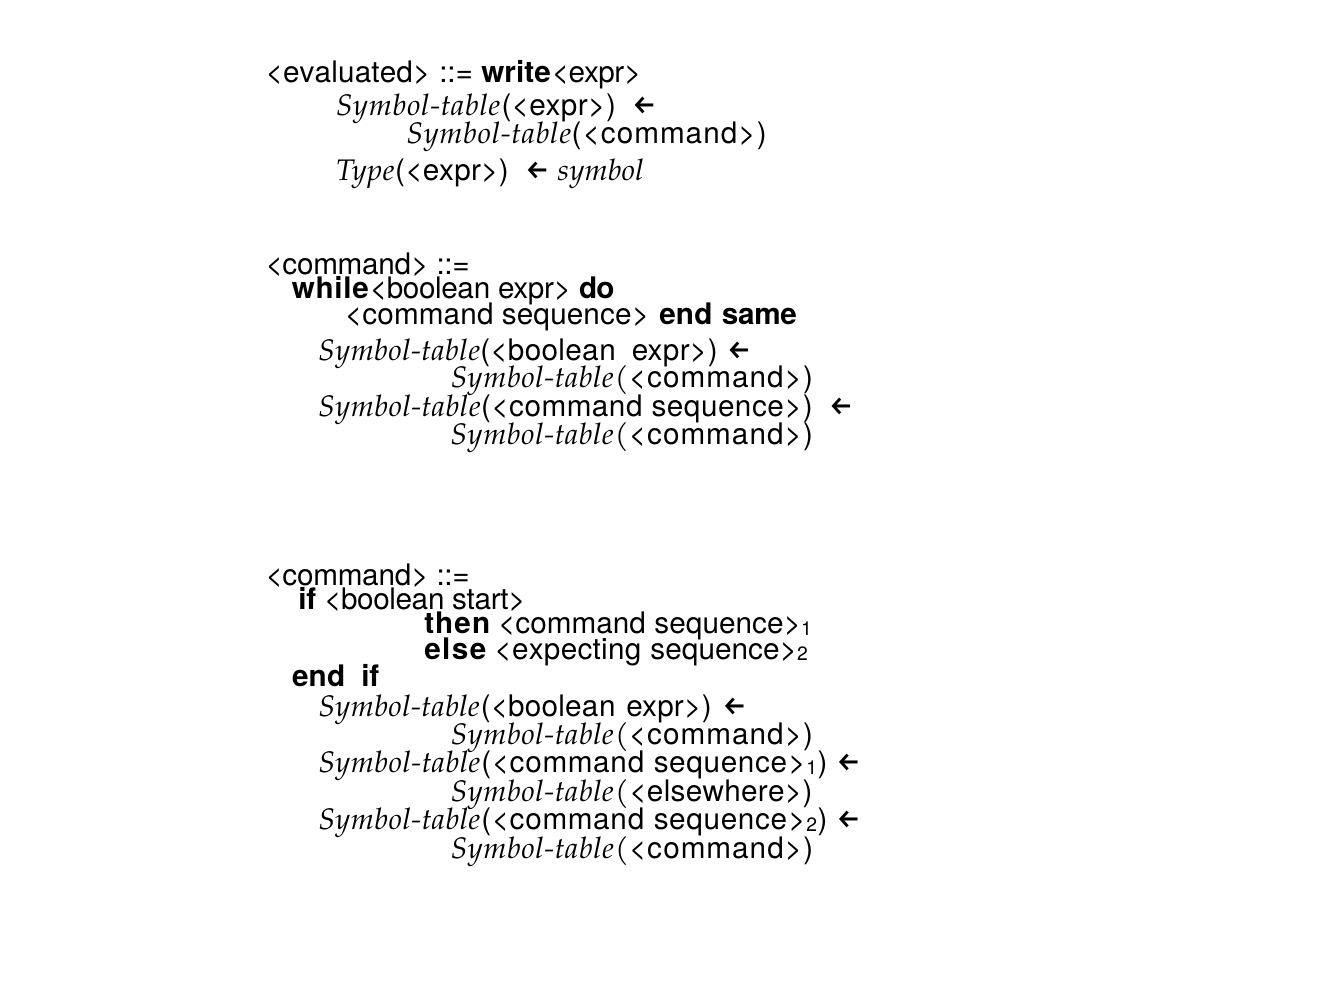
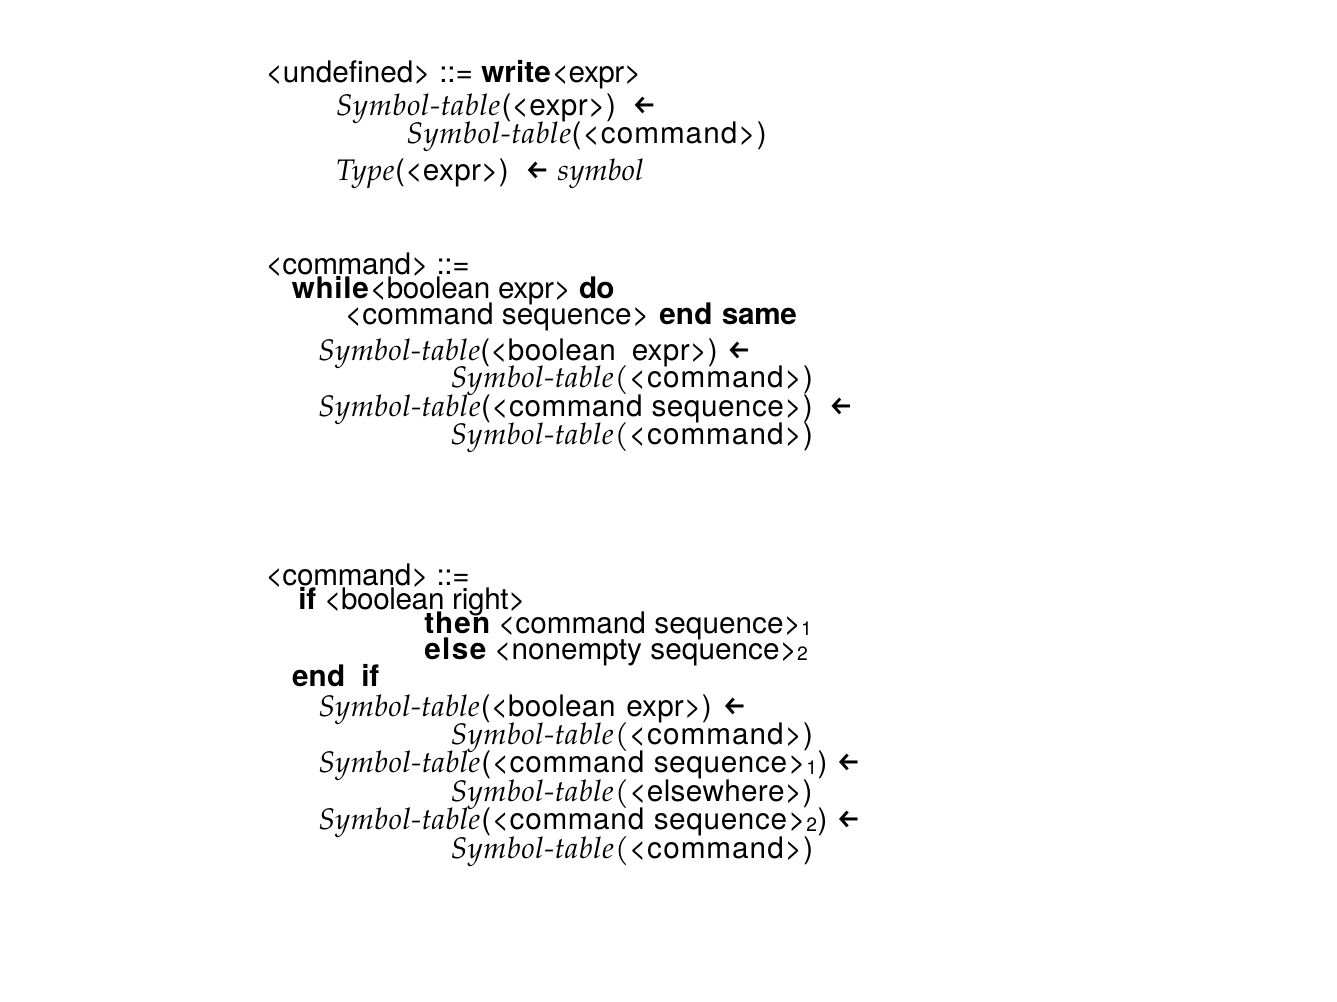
<evaluated>: <evaluated> -> <undefined>
start>: start> -> right>
<expecting: <expecting -> <nonempty
